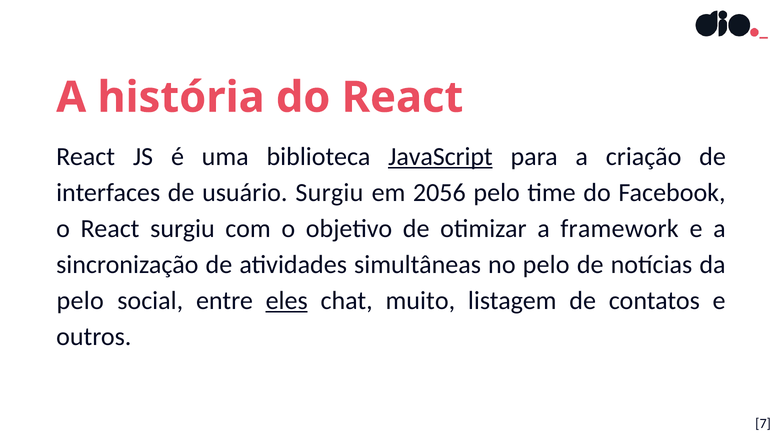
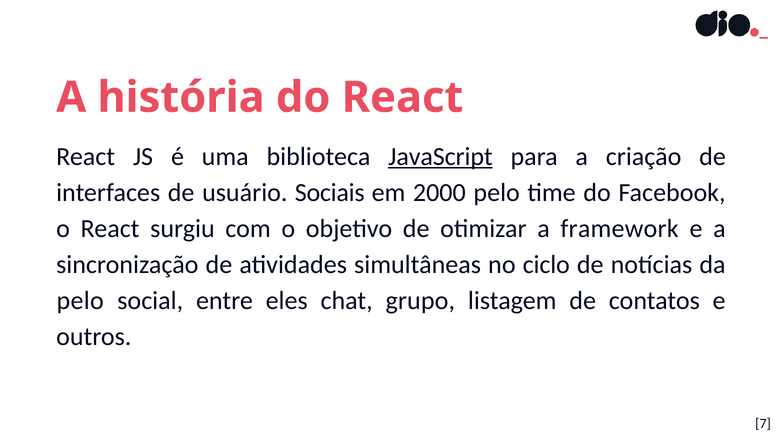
usuário Surgiu: Surgiu -> Sociais
2056: 2056 -> 2000
no pelo: pelo -> ciclo
eles underline: present -> none
muito: muito -> grupo
